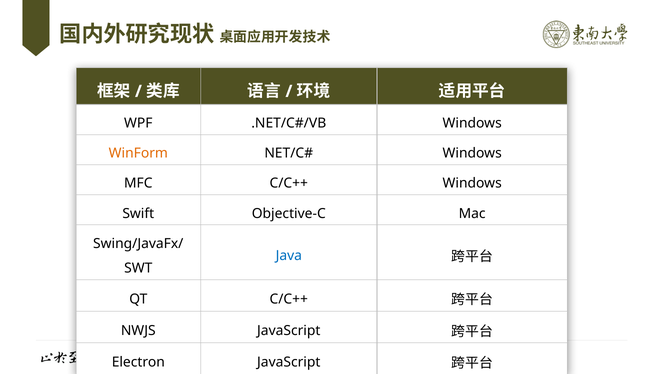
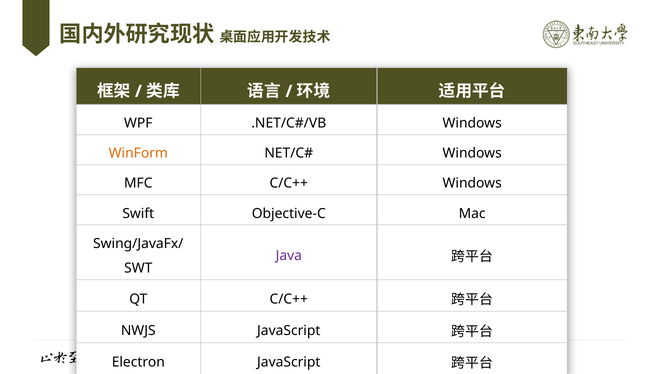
Java colour: blue -> purple
